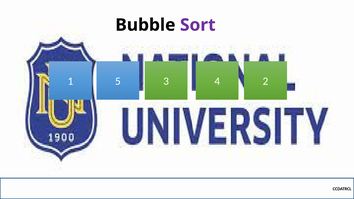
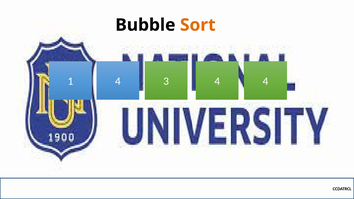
Sort colour: purple -> orange
1 5: 5 -> 4
4 2: 2 -> 4
